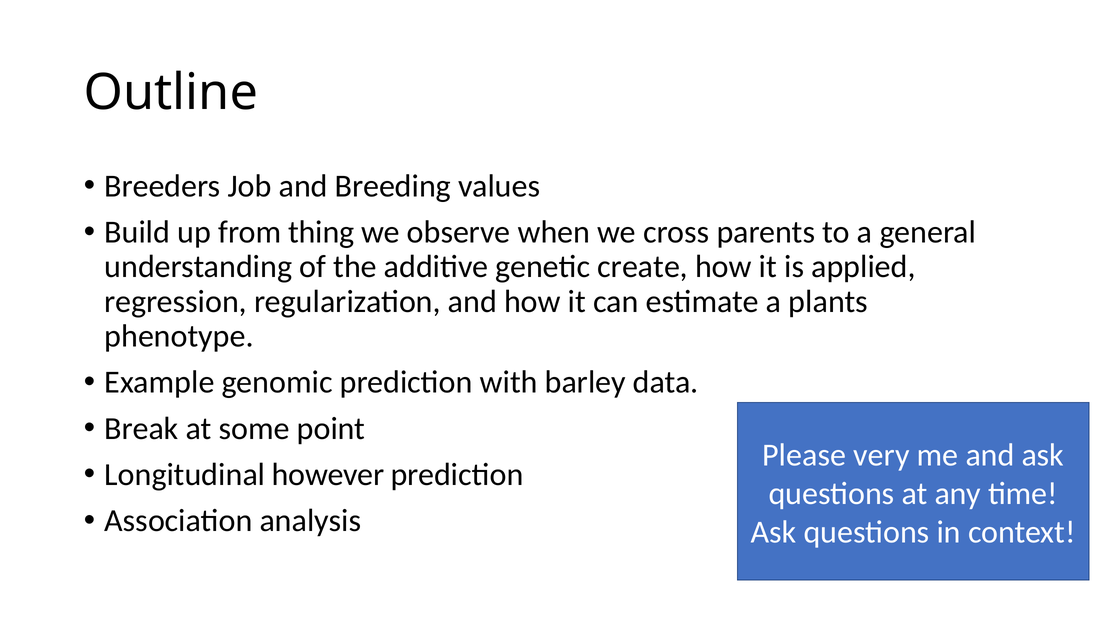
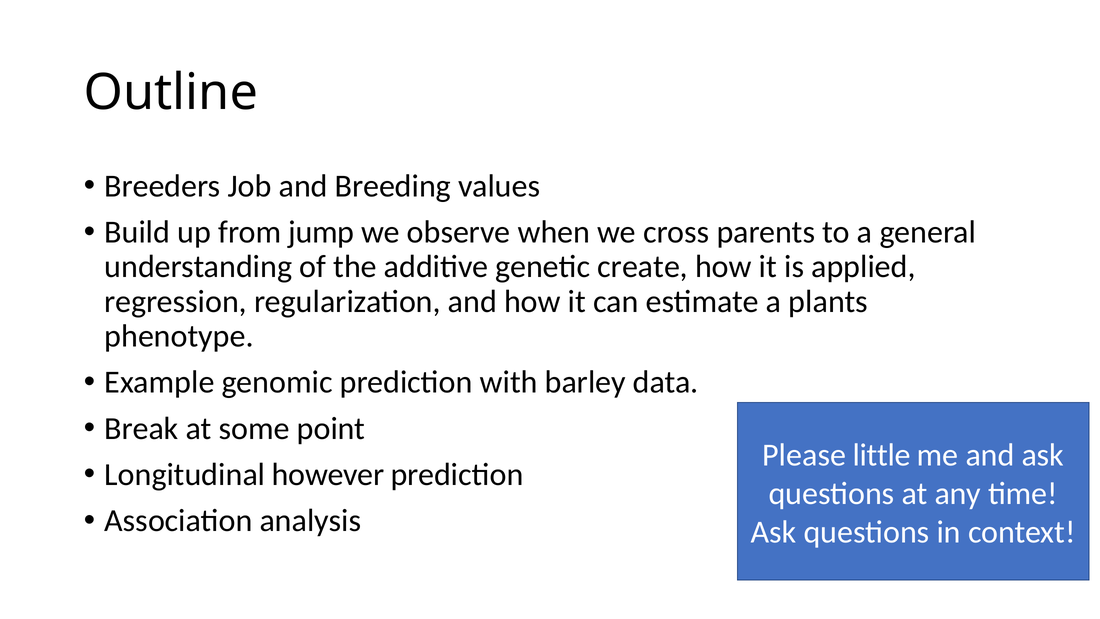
thing: thing -> jump
very: very -> little
